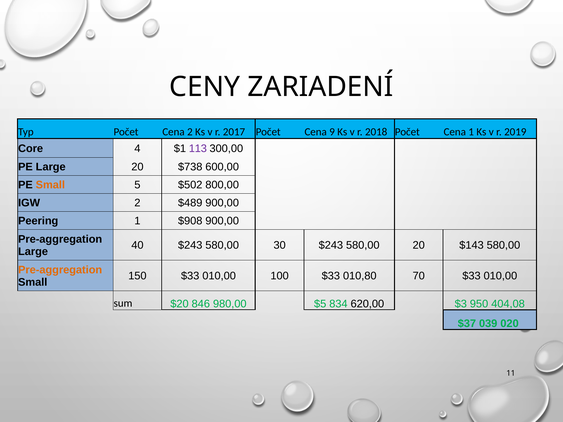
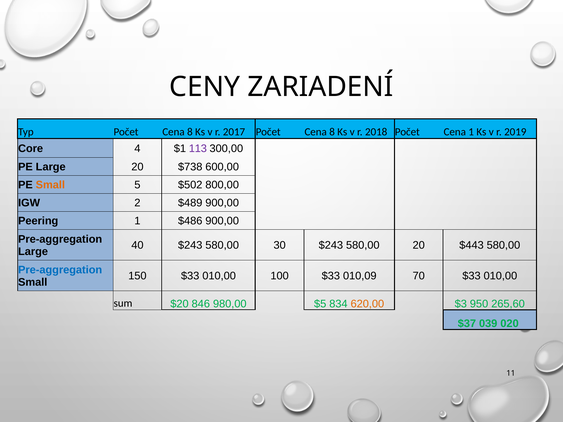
Typ Počet Cena 2: 2 -> 8
2017 Počet Cena 9: 9 -> 8
$908: $908 -> $486
$143: $143 -> $443
Pre-aggregation at (60, 270) colour: orange -> blue
010,80: 010,80 -> 010,09
620,00 colour: black -> orange
404,08: 404,08 -> 265,60
